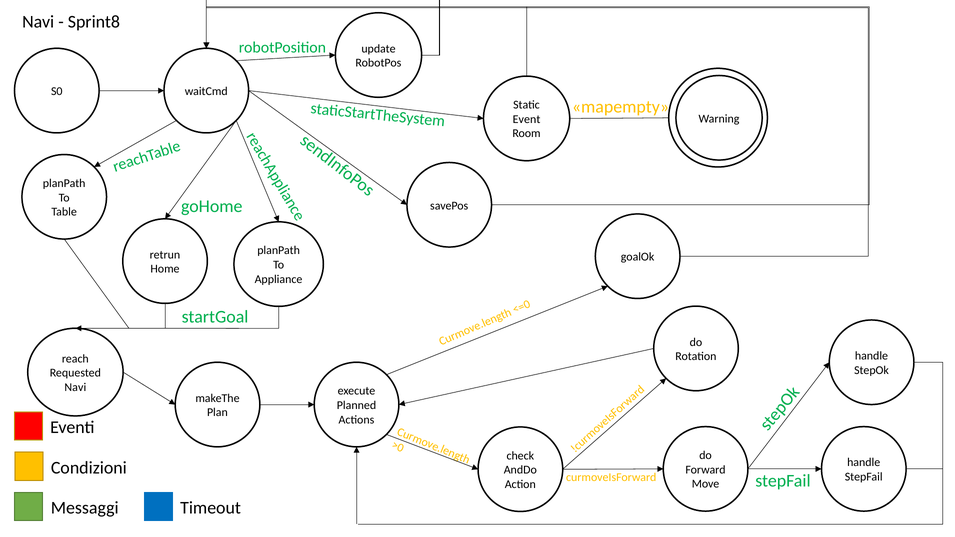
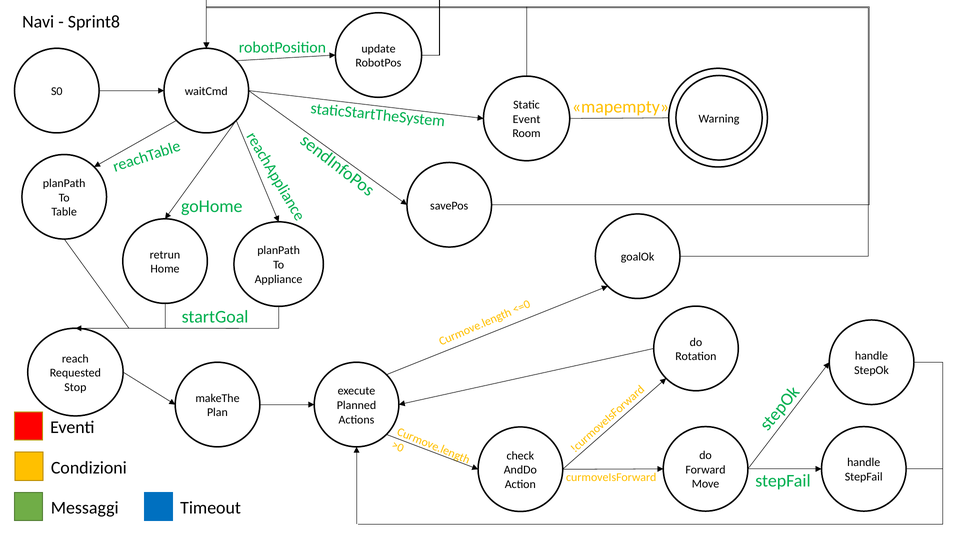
Navi at (75, 387): Navi -> Stop
